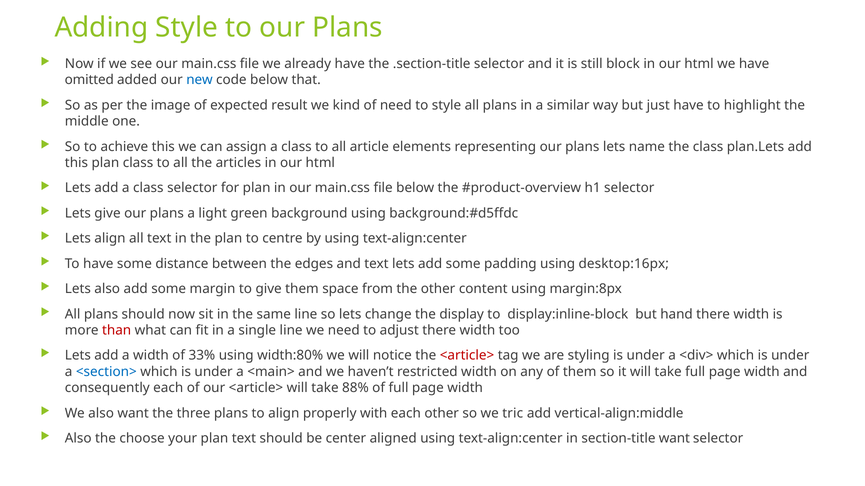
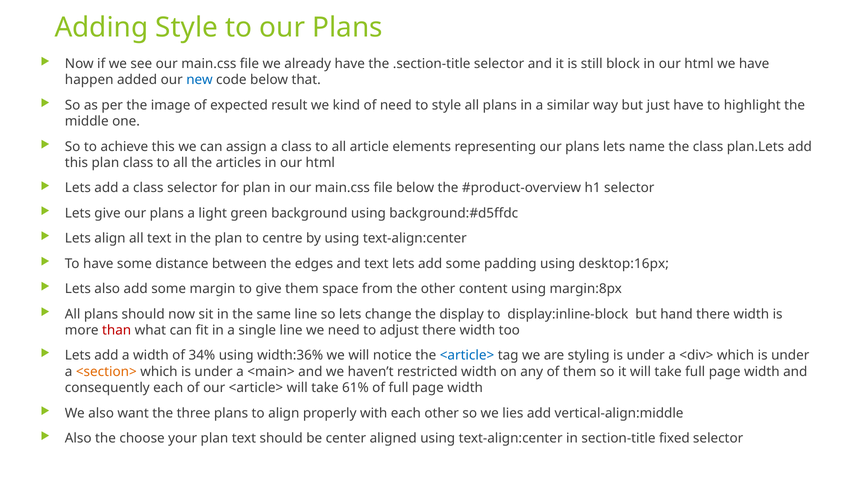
omitted: omitted -> happen
33%: 33% -> 34%
width:80%: width:80% -> width:36%
<article> at (467, 356) colour: red -> blue
<section> colour: blue -> orange
88%: 88% -> 61%
tric: tric -> lies
section-title want: want -> fixed
